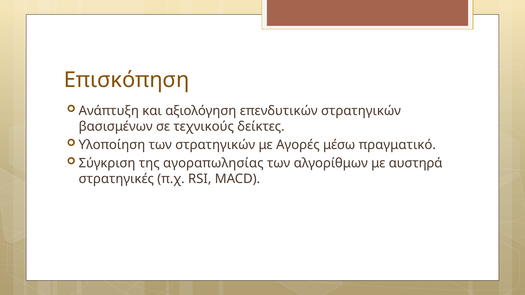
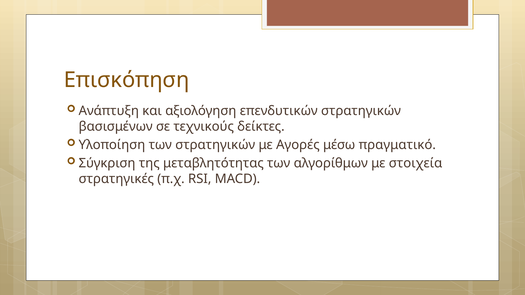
αγοραπωλησίας: αγοραπωλησίας -> μεταβλητότητας
αυστηρά: αυστηρά -> στοιχεία
